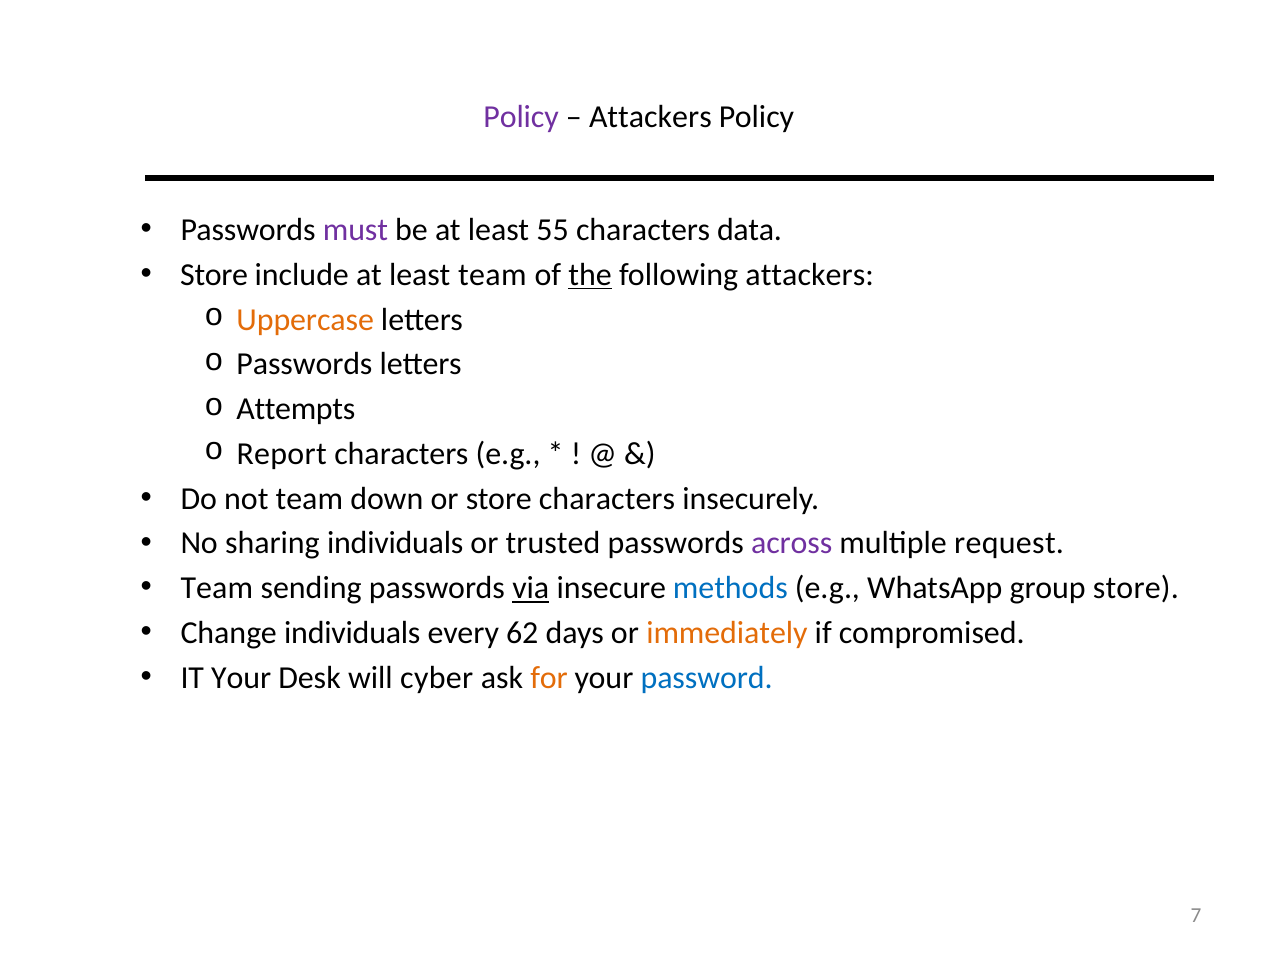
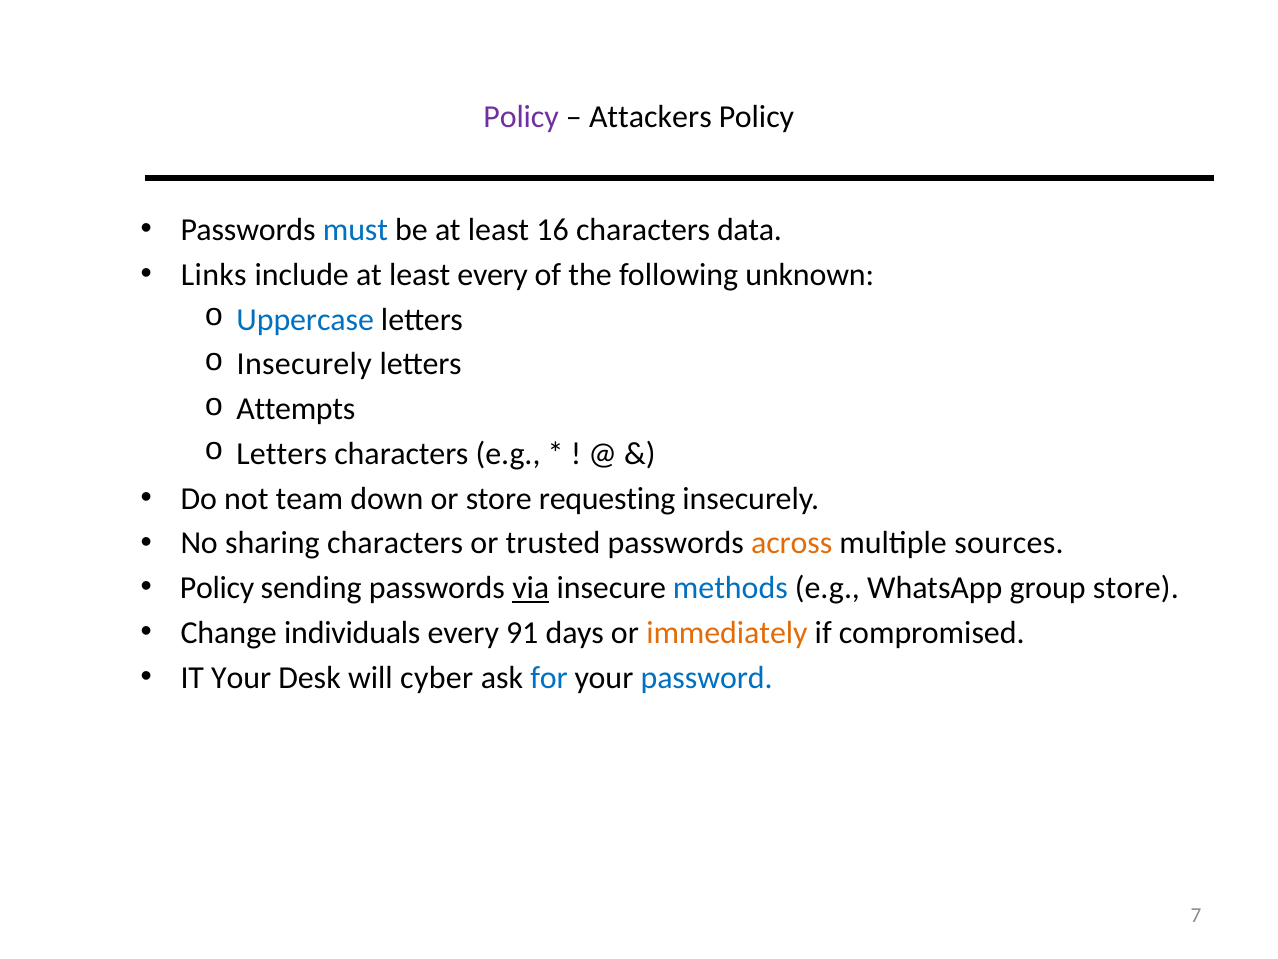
must colour: purple -> blue
55: 55 -> 16
Store at (214, 275): Store -> Links
least team: team -> every
the underline: present -> none
following attackers: attackers -> unknown
Uppercase colour: orange -> blue
Passwords at (304, 364): Passwords -> Insecurely
Report at (282, 454): Report -> Letters
store characters: characters -> requesting
sharing individuals: individuals -> characters
across colour: purple -> orange
request: request -> sources
Team at (217, 588): Team -> Policy
62: 62 -> 91
for colour: orange -> blue
